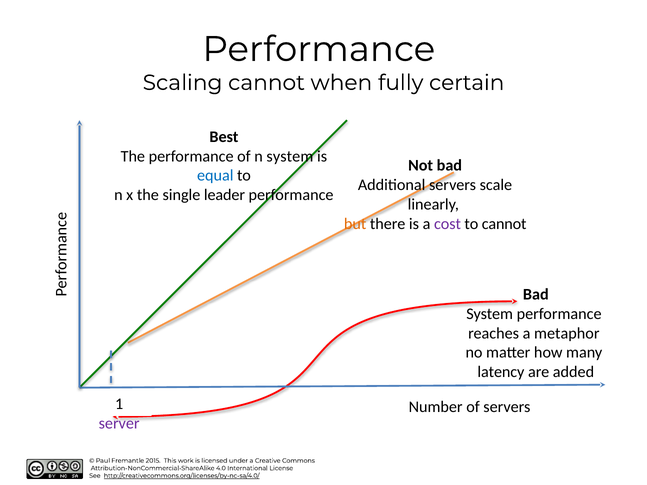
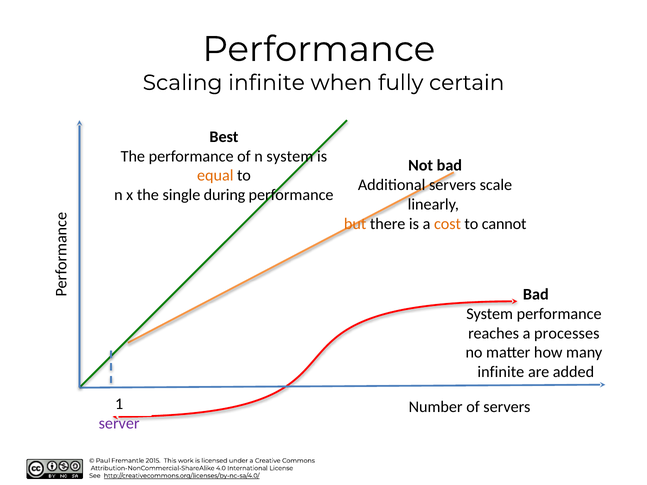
Scaling cannot: cannot -> infinite
equal colour: blue -> orange
leader: leader -> during
cost colour: purple -> orange
metaphor: metaphor -> processes
latency at (501, 372): latency -> infinite
